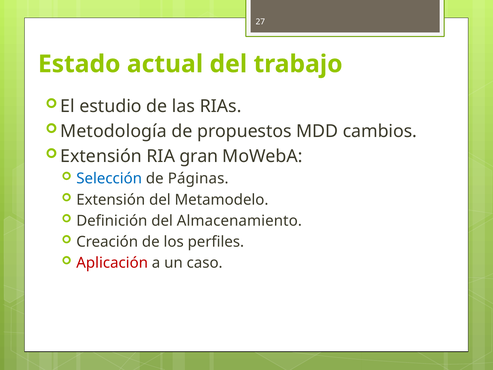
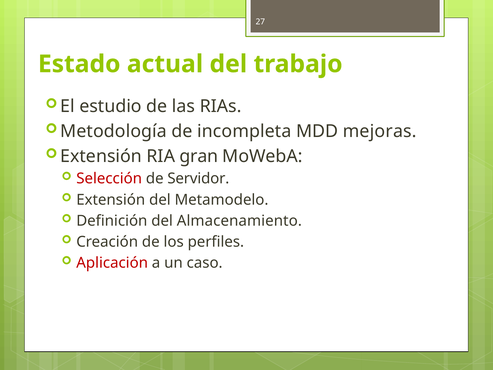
propuestos: propuestos -> incompleta
cambios: cambios -> mejoras
Selección colour: blue -> red
Páginas: Páginas -> Servidor
